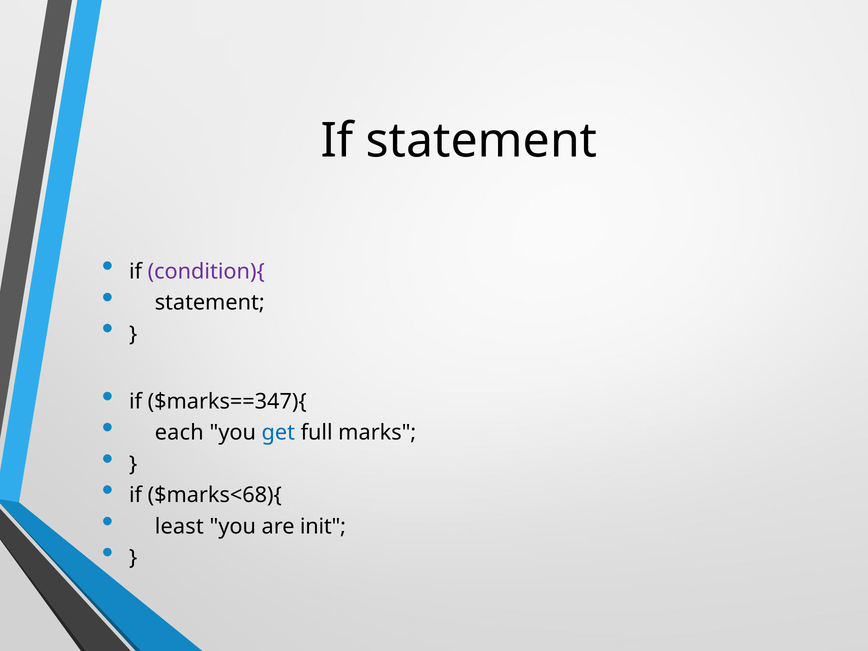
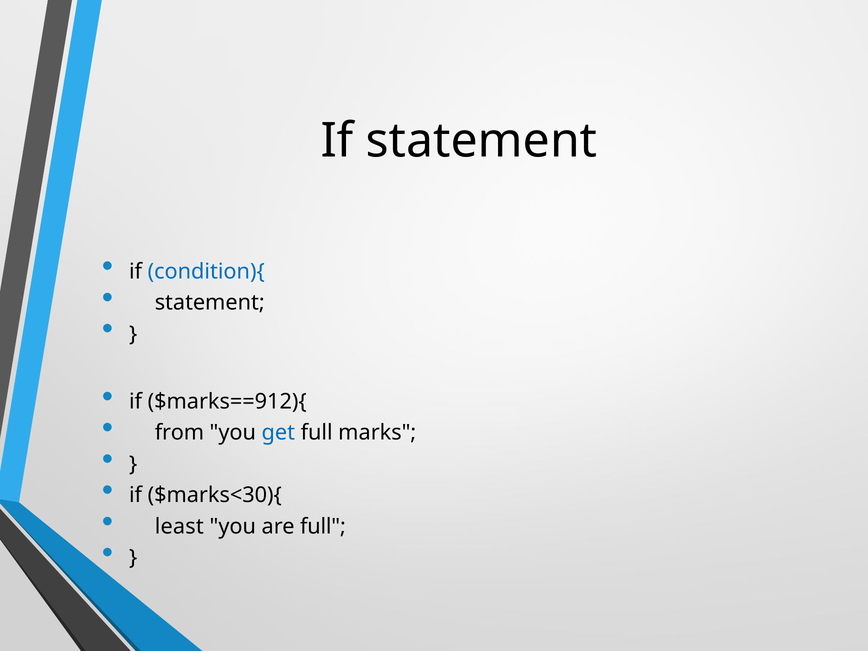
condition){ colour: purple -> blue
$marks==347){: $marks==347){ -> $marks==912){
each: each -> from
$marks<68){: $marks<68){ -> $marks<30){
are init: init -> full
